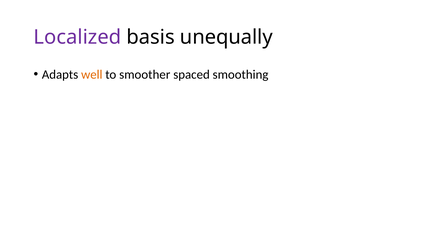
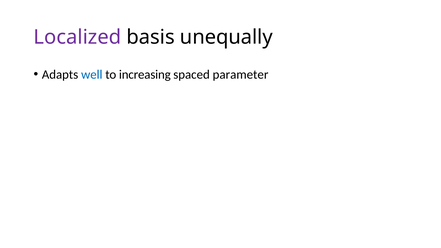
well colour: orange -> blue
smoother: smoother -> increasing
smoothing: smoothing -> parameter
